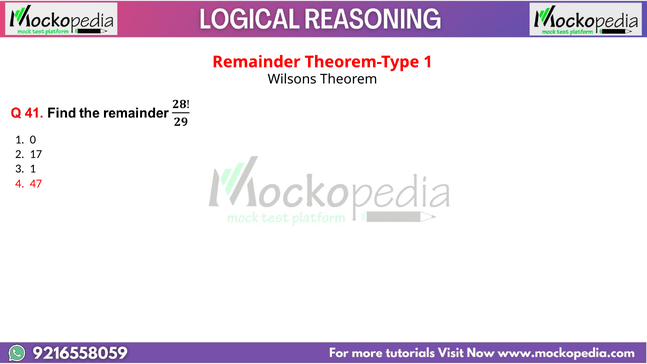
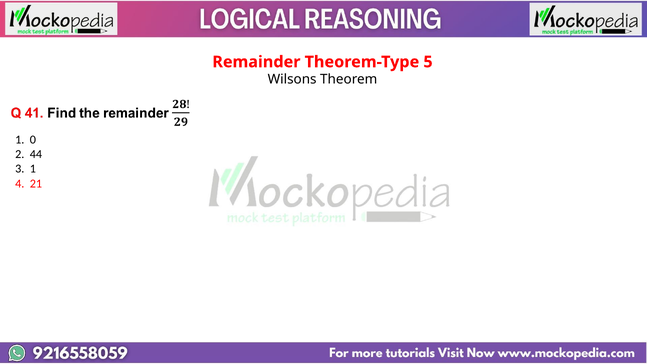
Theorem-Type 1: 1 -> 5
17: 17 -> 44
47: 47 -> 21
